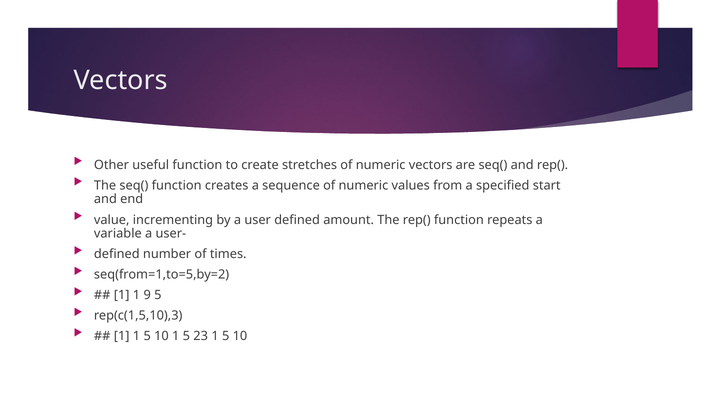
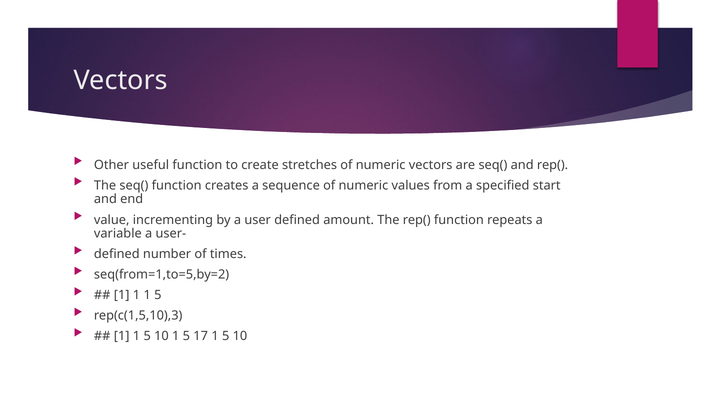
1 1 9: 9 -> 1
23: 23 -> 17
